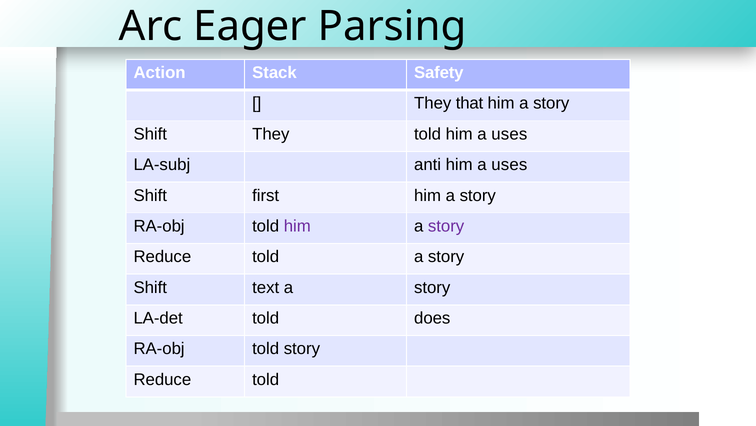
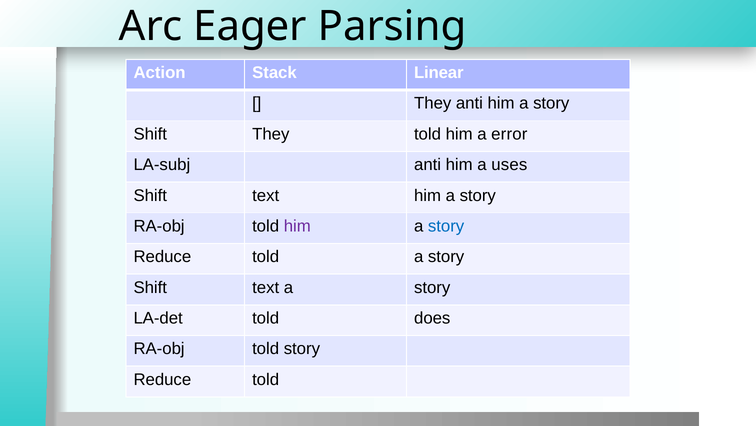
Safety: Safety -> Linear
They that: that -> anti
told him a uses: uses -> error
first at (266, 195): first -> text
story at (446, 226) colour: purple -> blue
